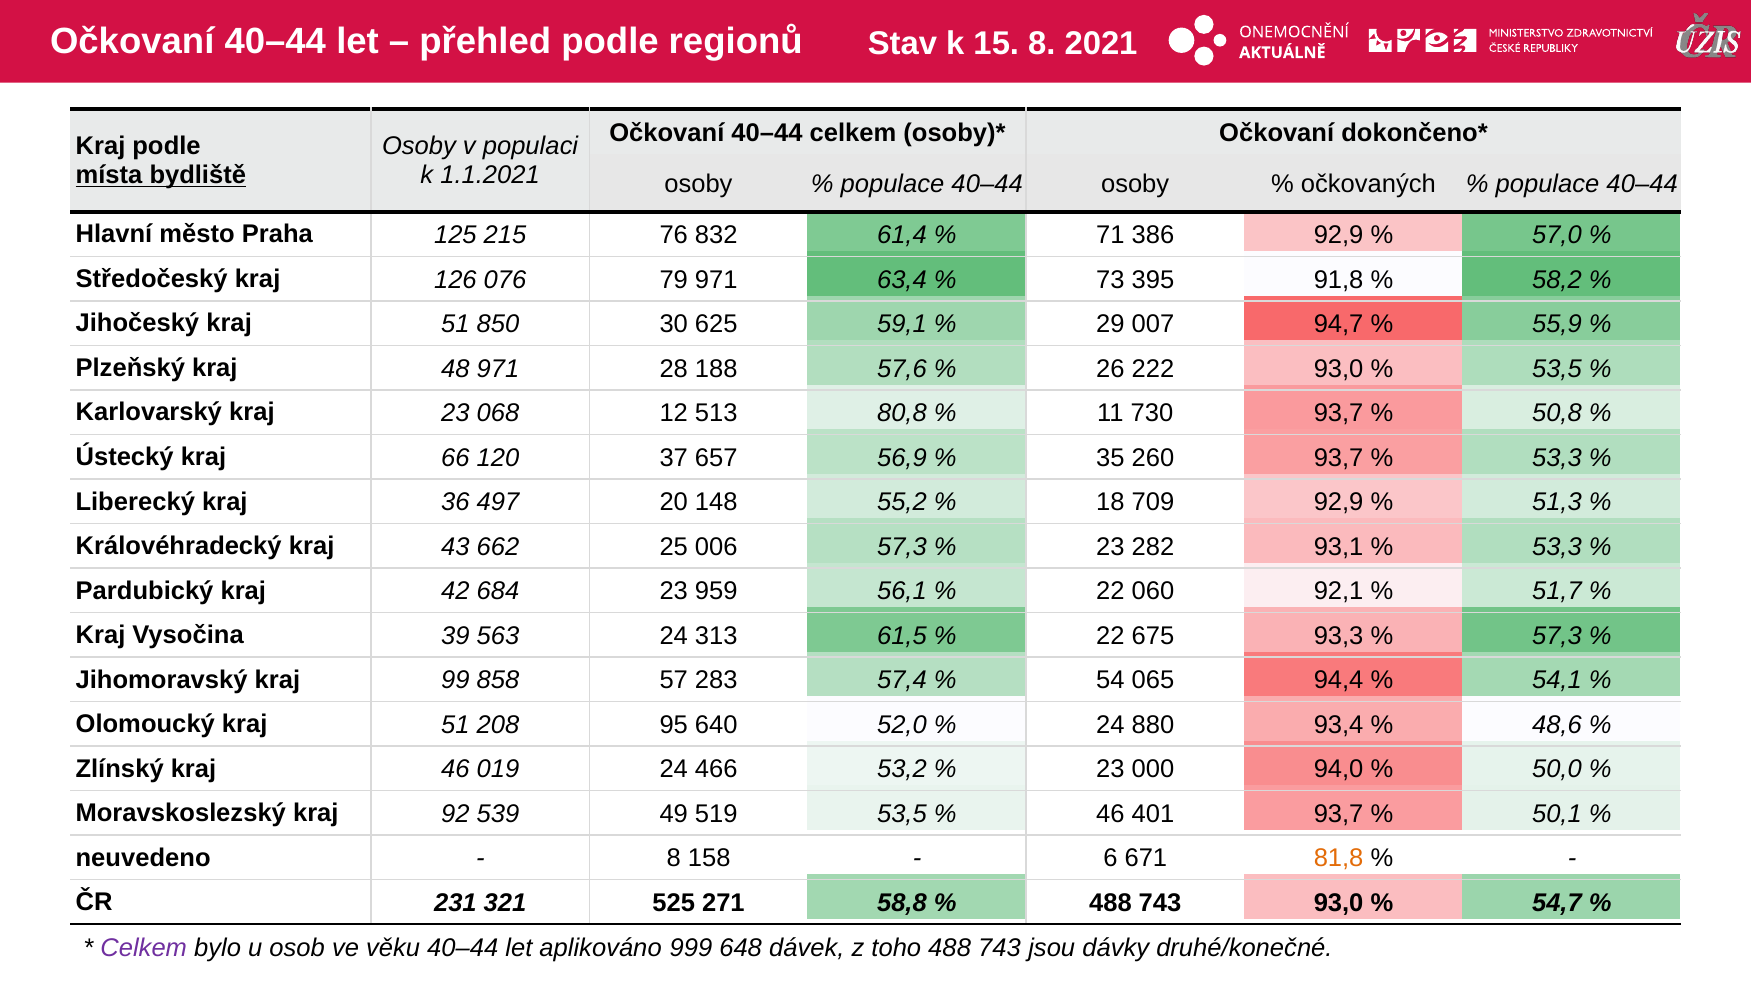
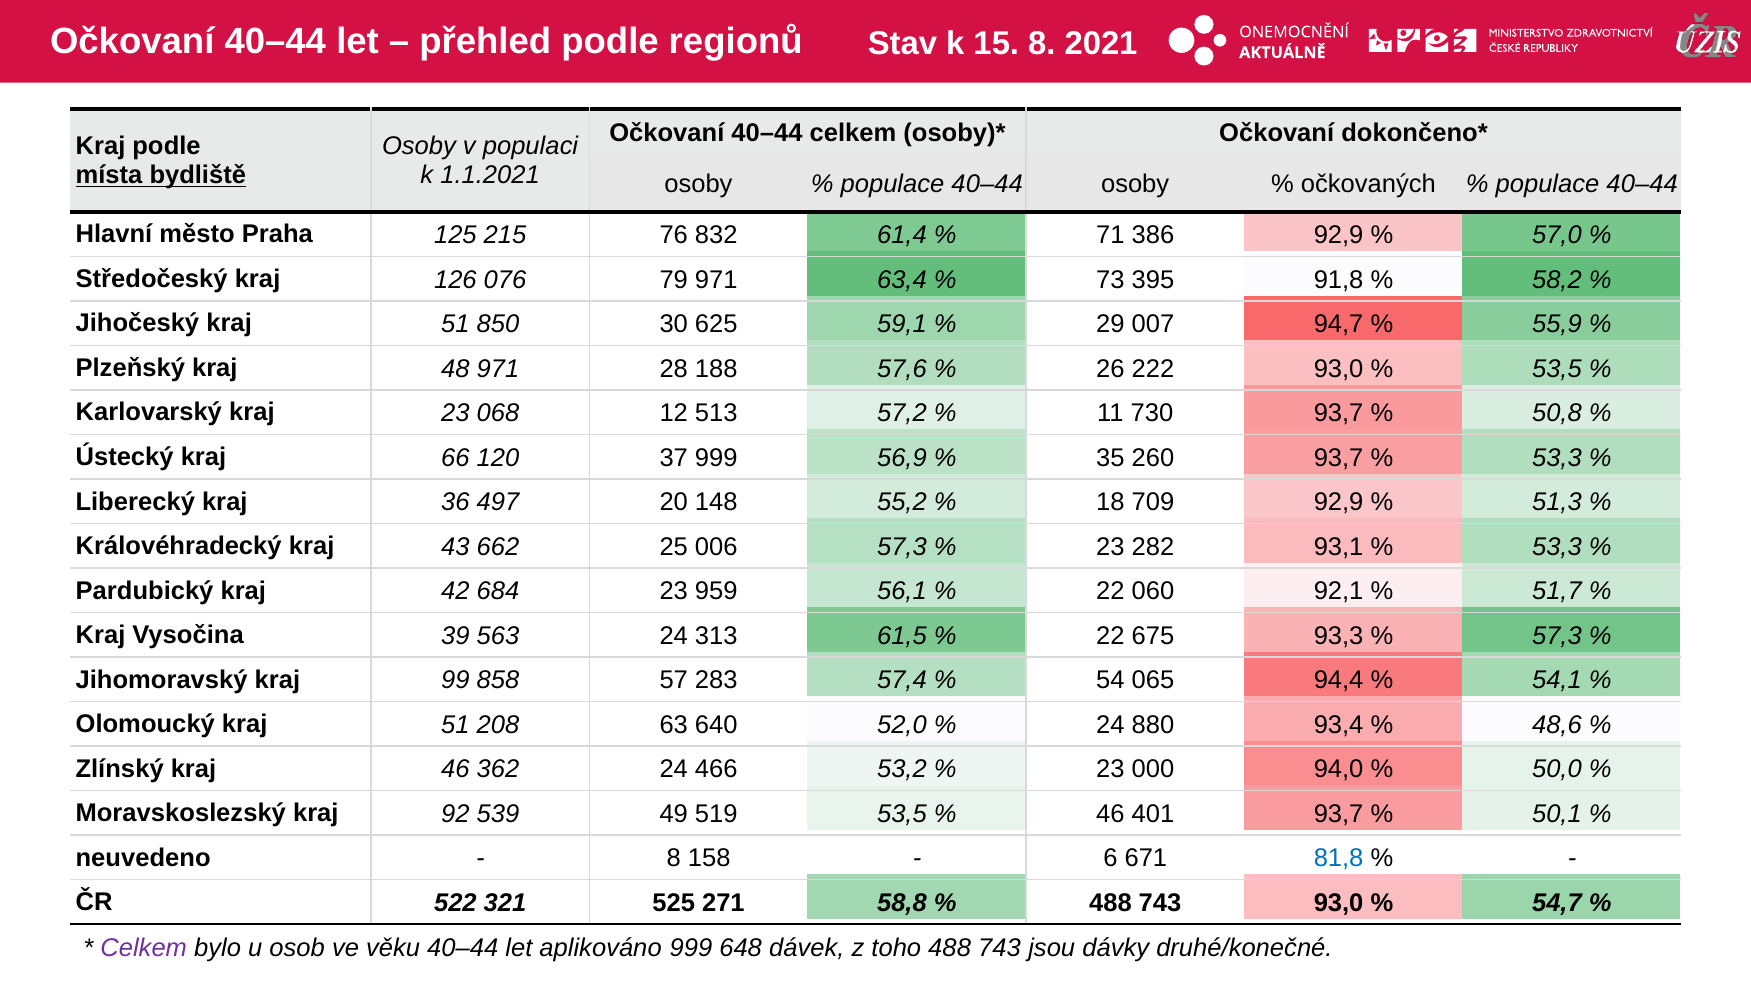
80,8: 80,8 -> 57,2
37 657: 657 -> 999
95: 95 -> 63
019: 019 -> 362
81,8 colour: orange -> blue
231: 231 -> 522
